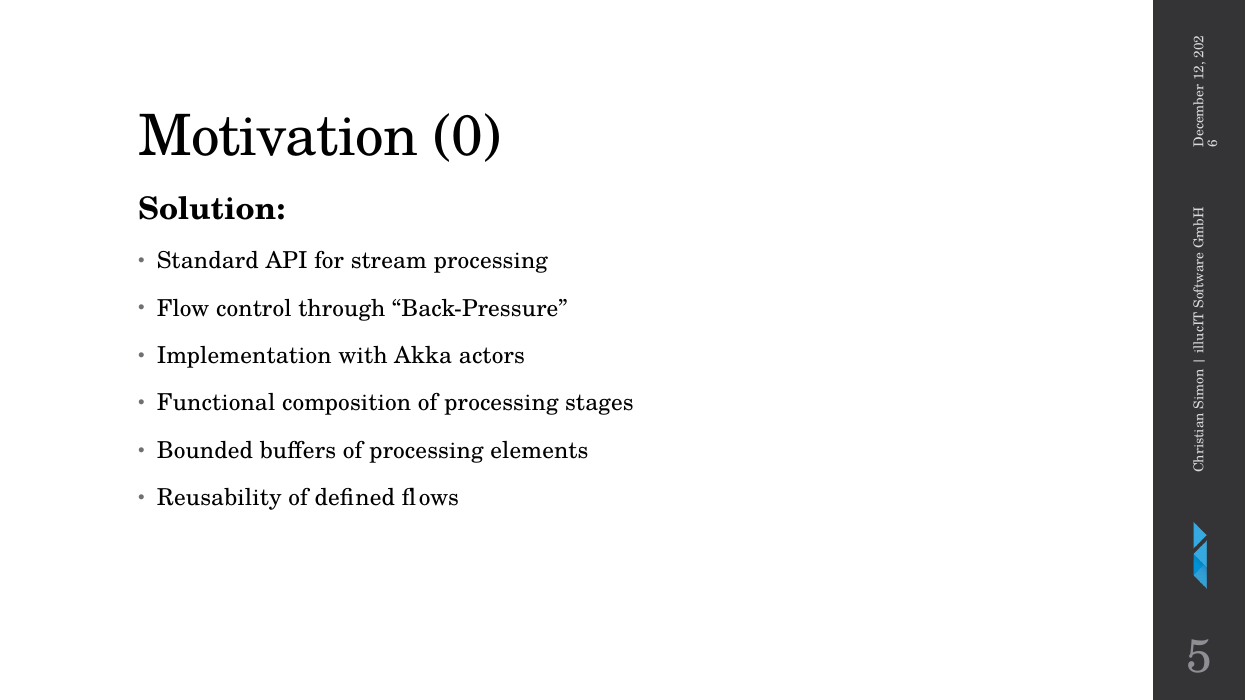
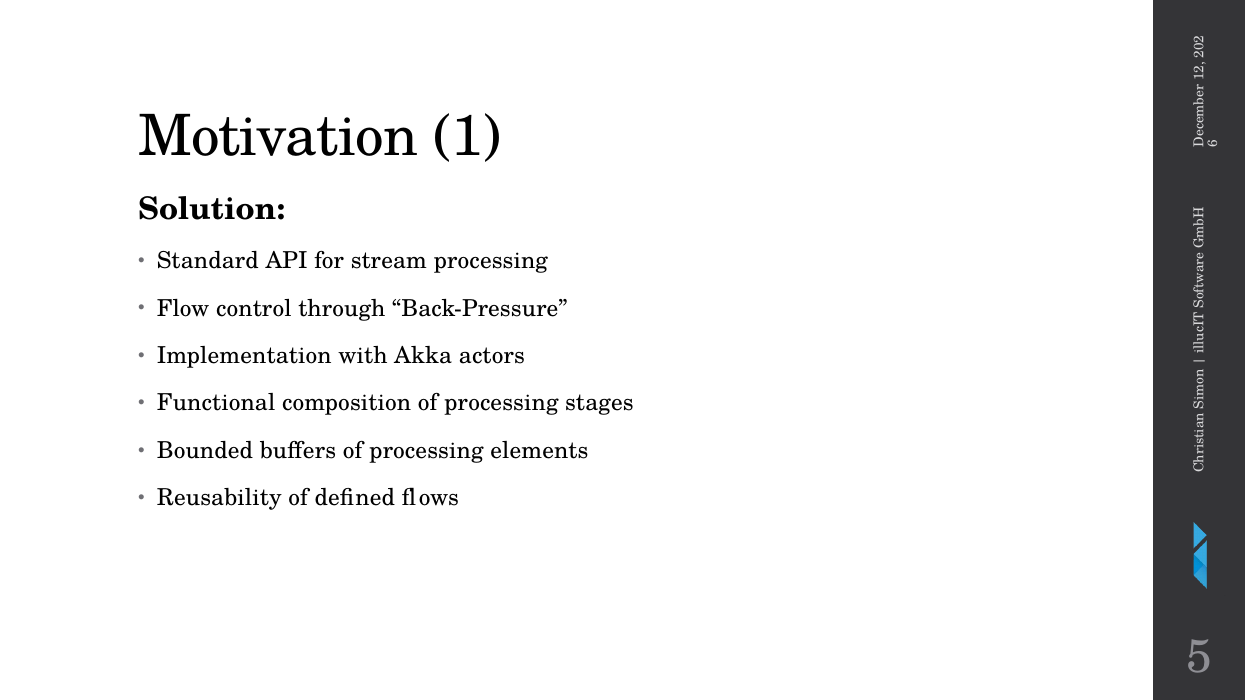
Motivation 0: 0 -> 1
